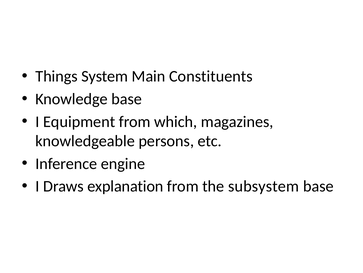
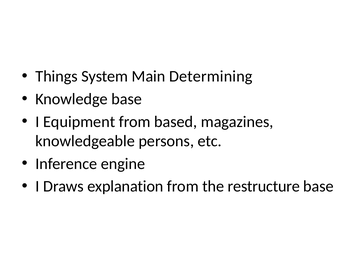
Constituents: Constituents -> Determining
which: which -> based
subsystem: subsystem -> restructure
